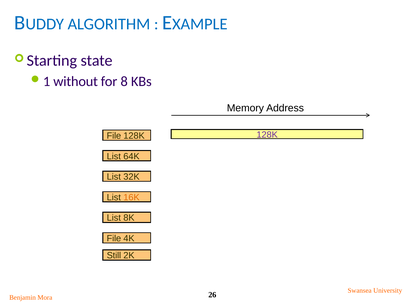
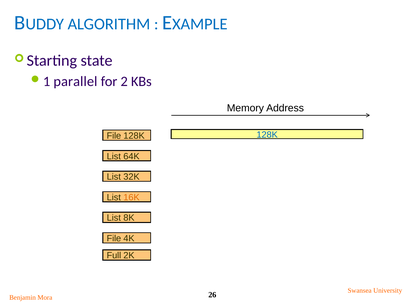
without: without -> parallel
8: 8 -> 2
128K at (267, 135) colour: purple -> blue
Still: Still -> Full
